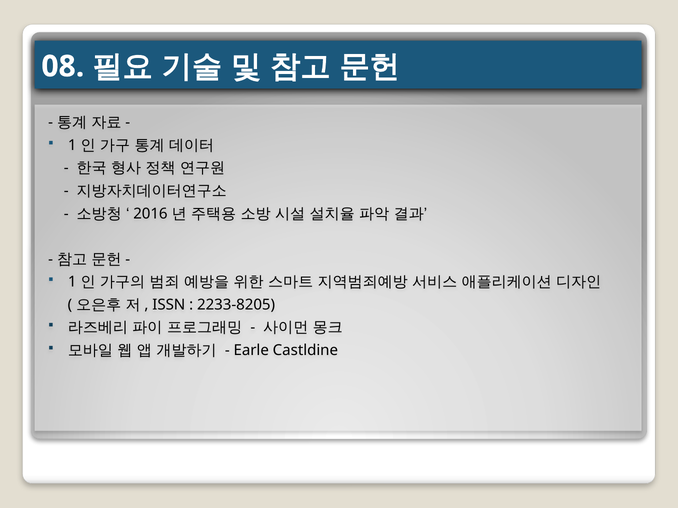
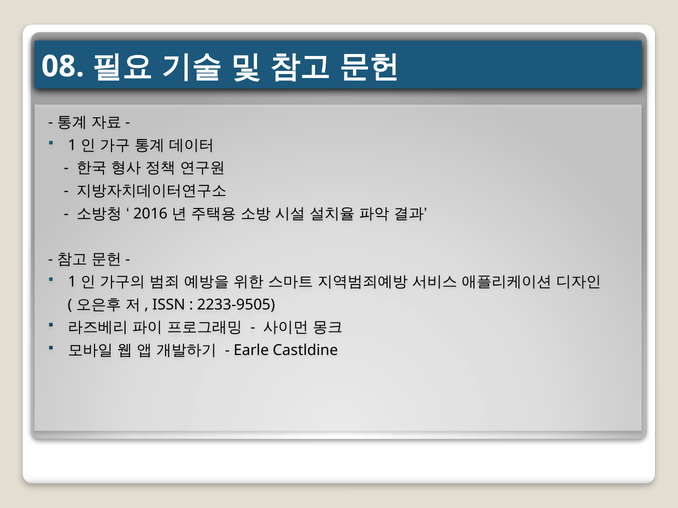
2233-8205: 2233-8205 -> 2233-9505
